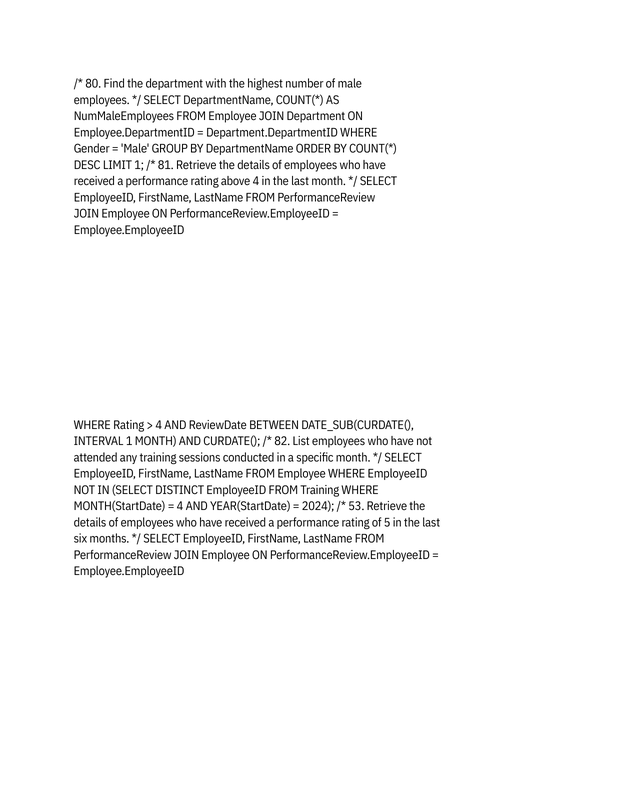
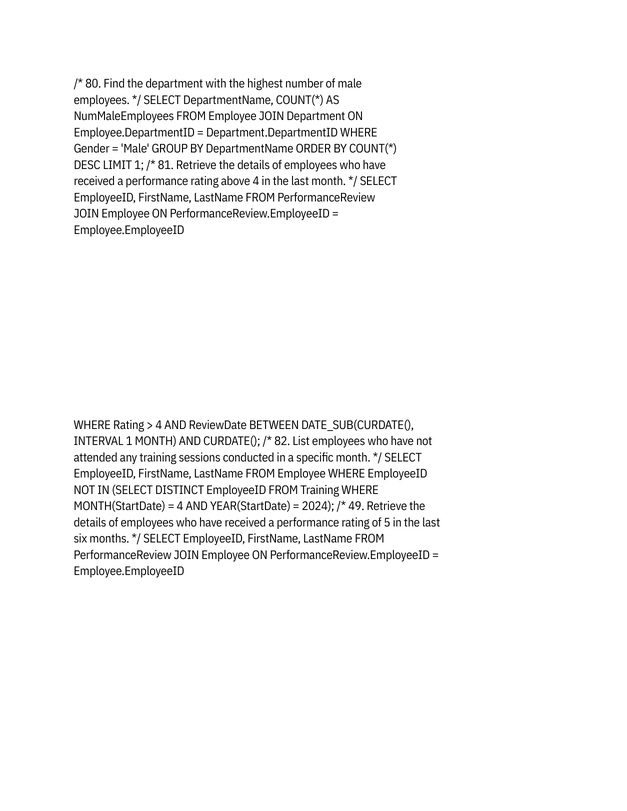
53: 53 -> 49
